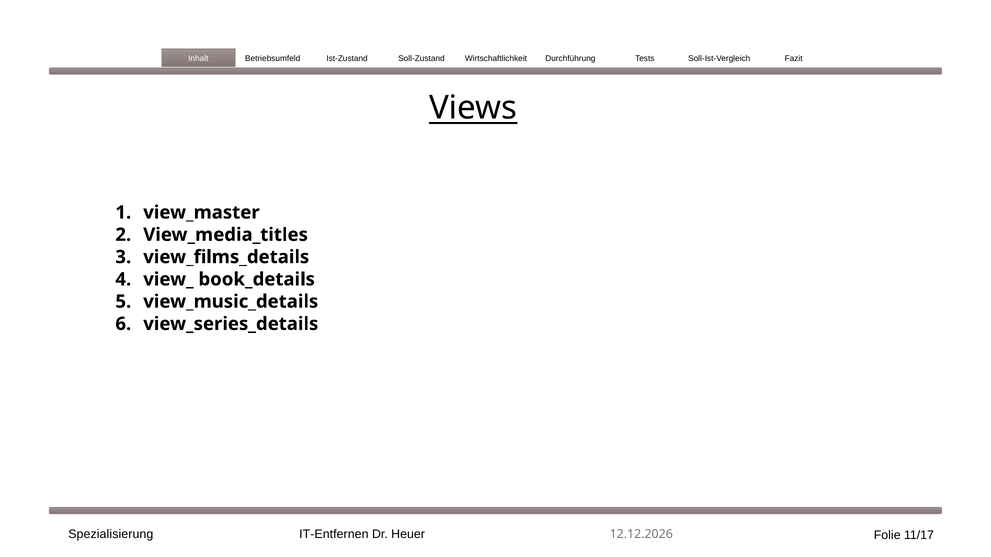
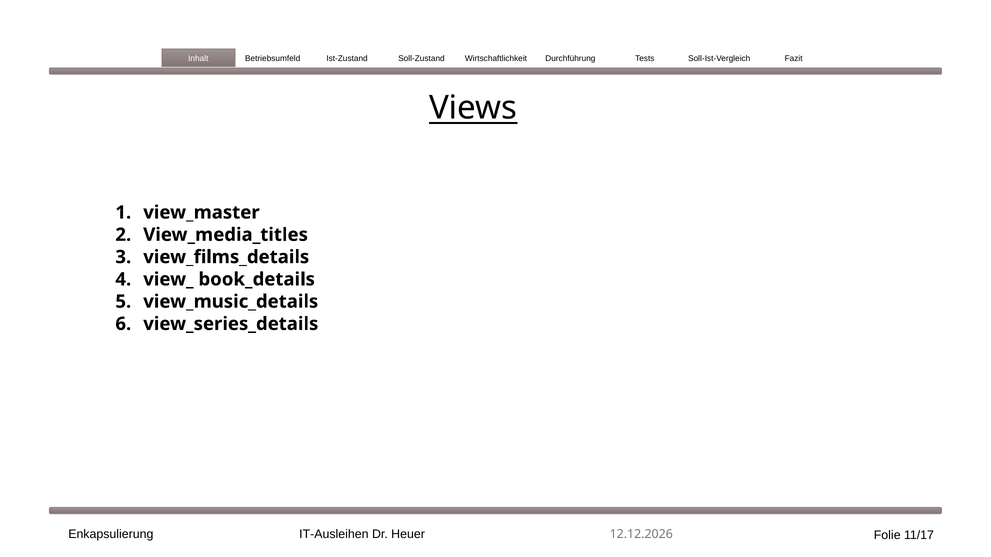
Spezialisierung: Spezialisierung -> Enkapsulierung
IT-Entfernen: IT-Entfernen -> IT-Ausleihen
